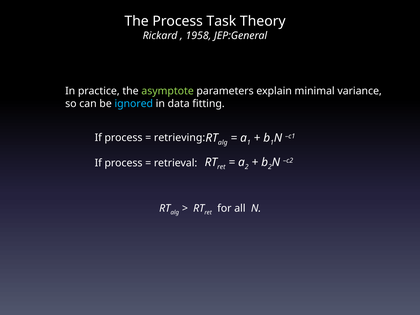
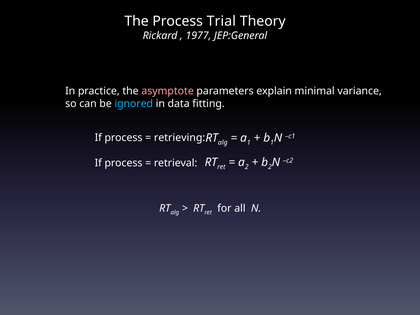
Task: Task -> Trial
1958: 1958 -> 1977
asymptote colour: light green -> pink
